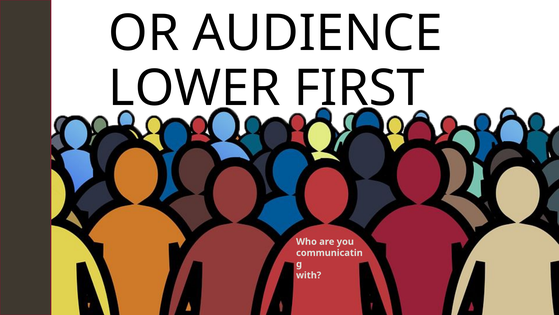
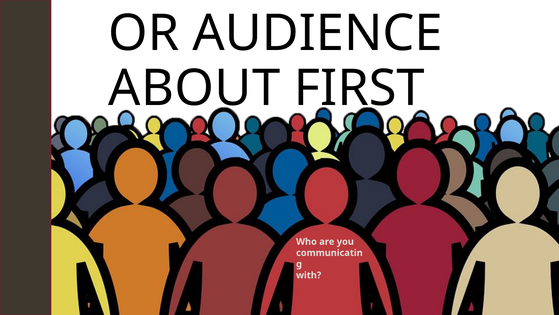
LOWER: LOWER -> ABOUT
